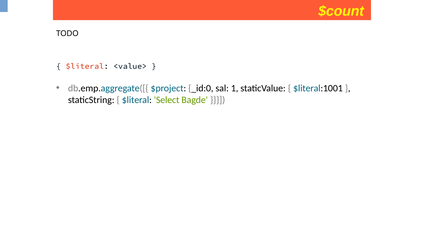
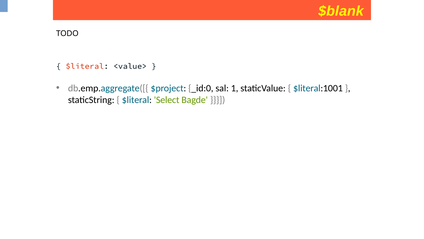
$count: $count -> $blank
